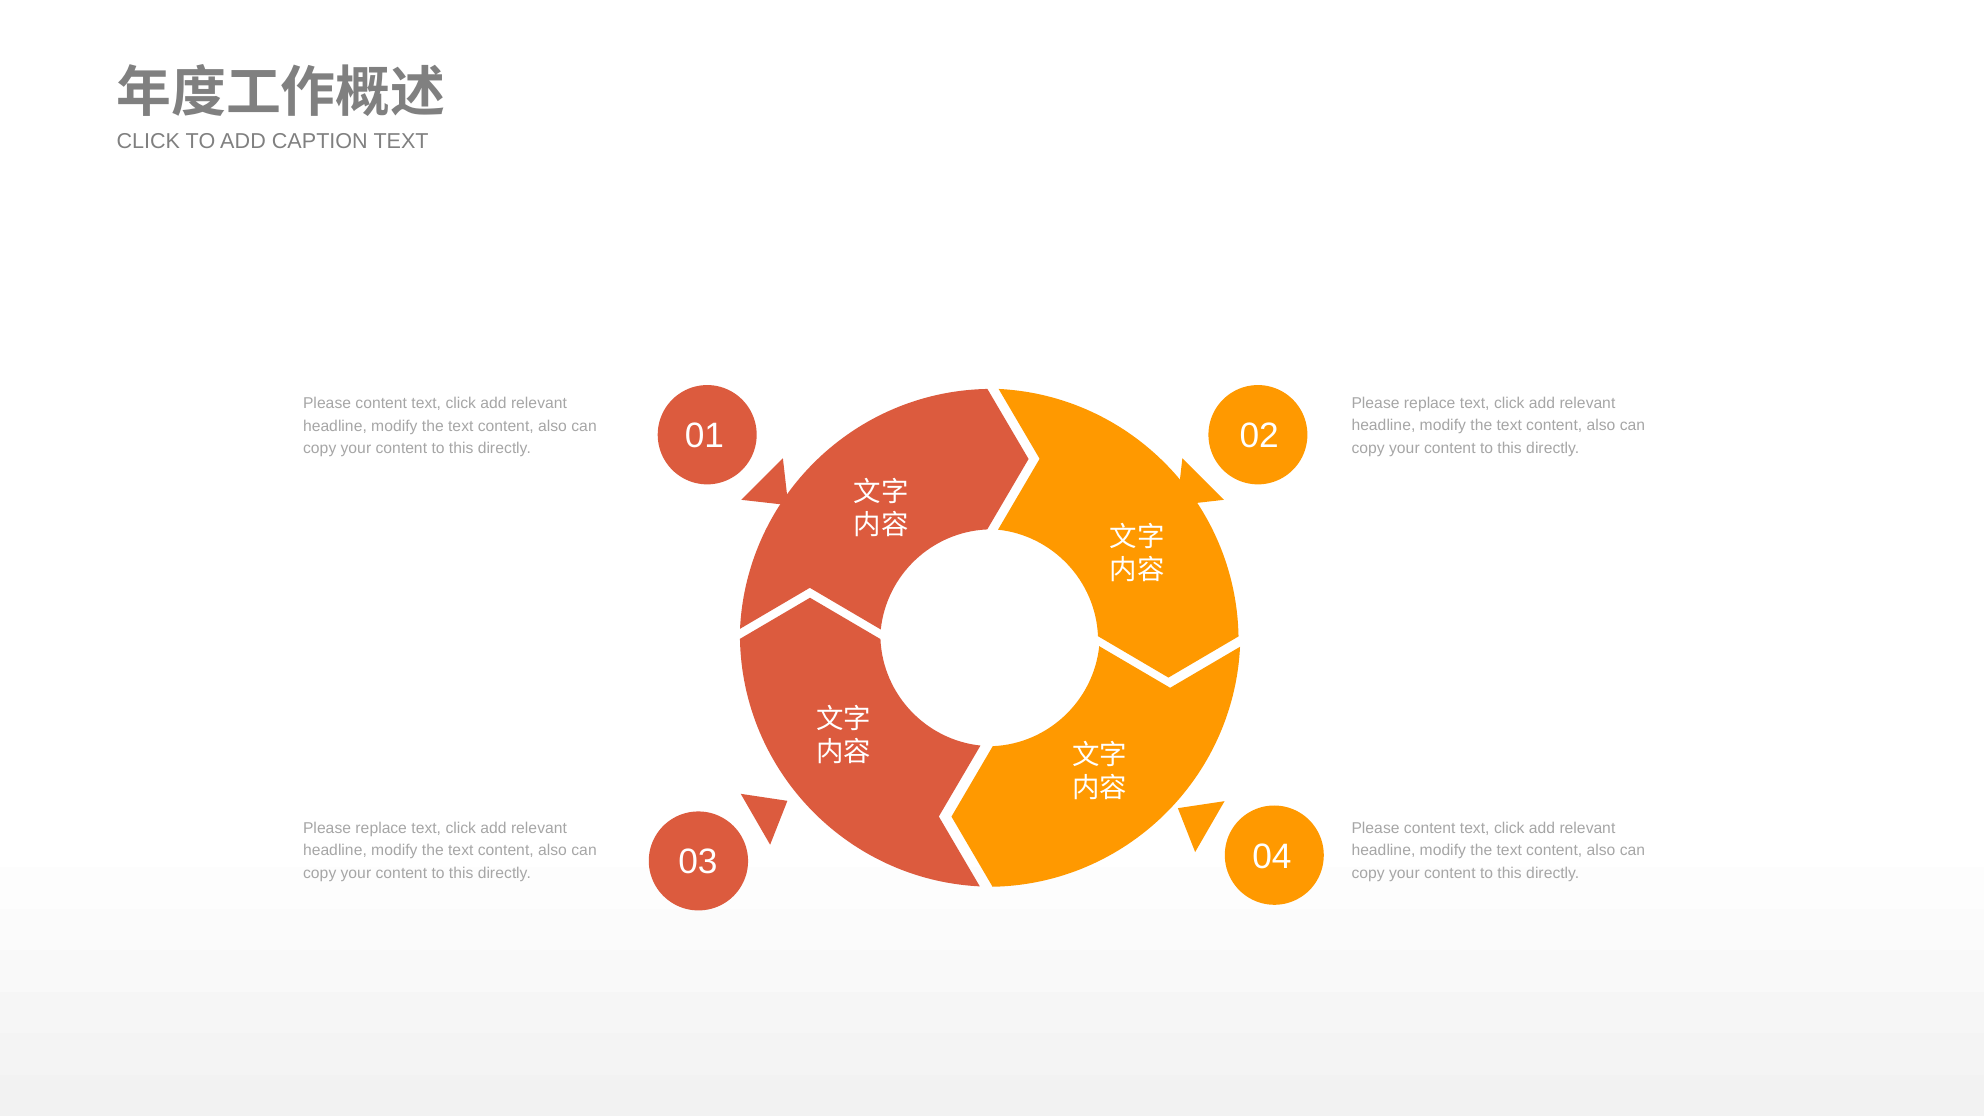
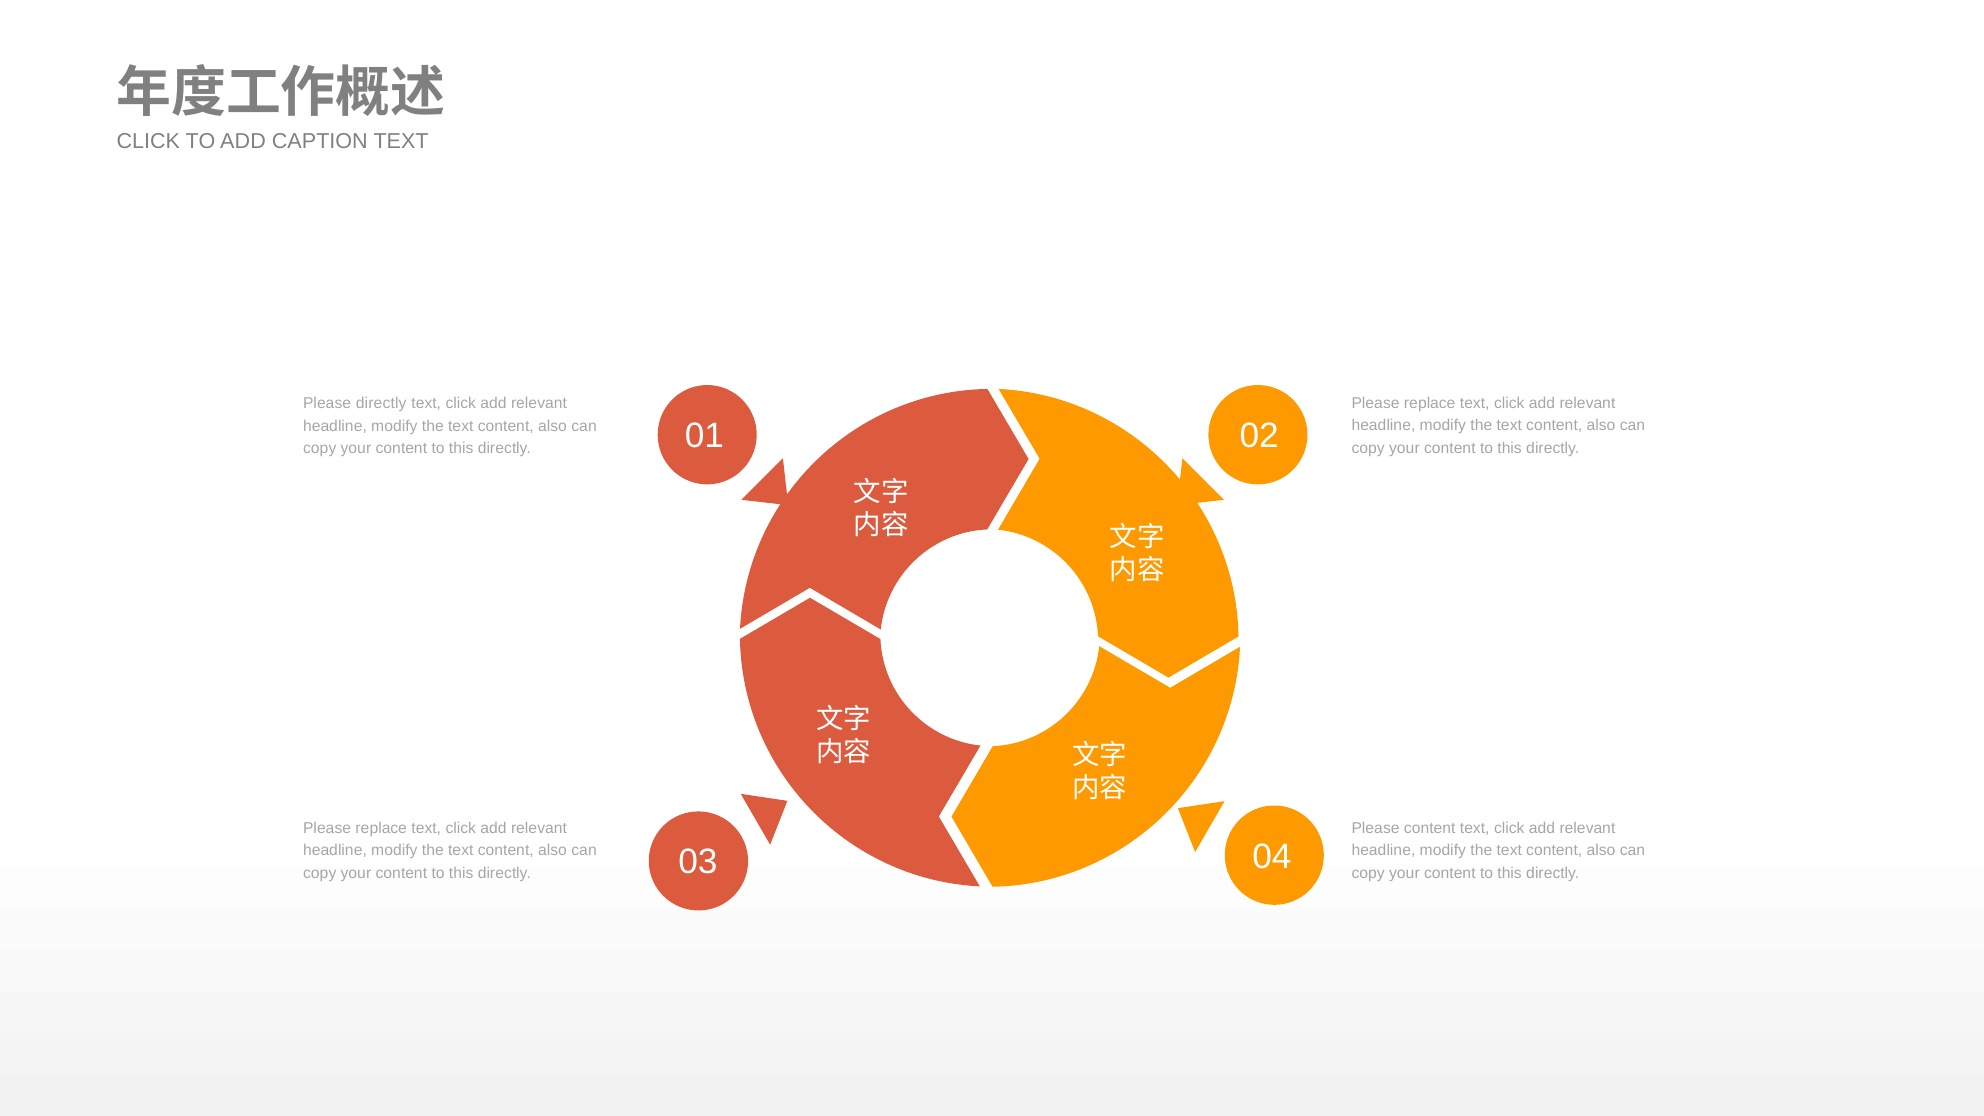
content at (381, 404): content -> directly
